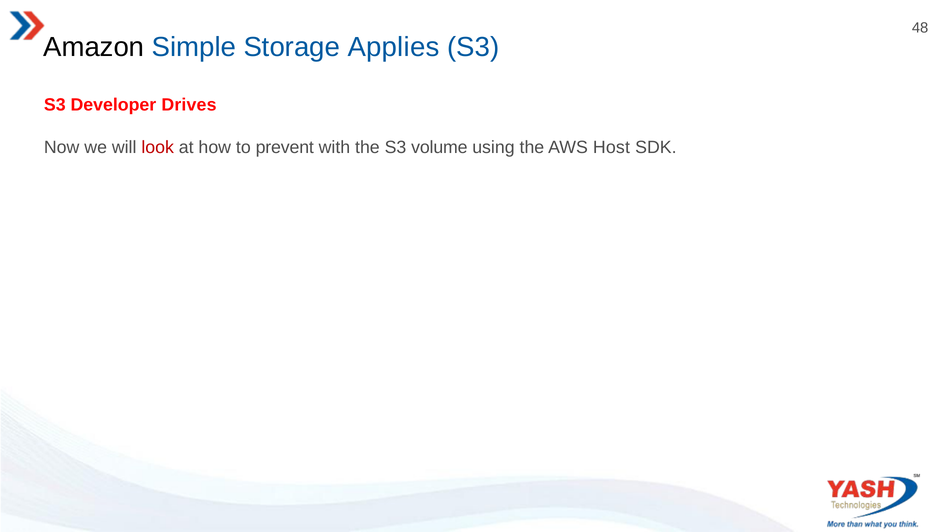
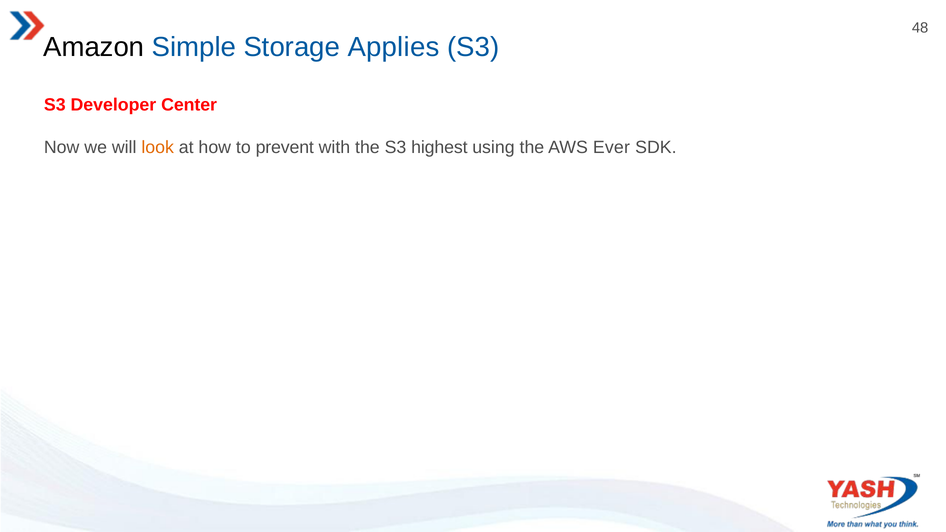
Drives: Drives -> Center
look colour: red -> orange
volume: volume -> highest
Host: Host -> Ever
